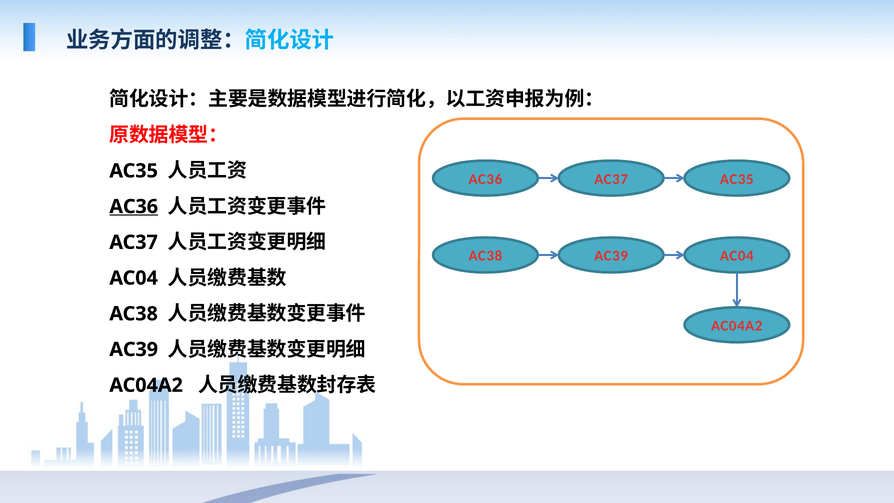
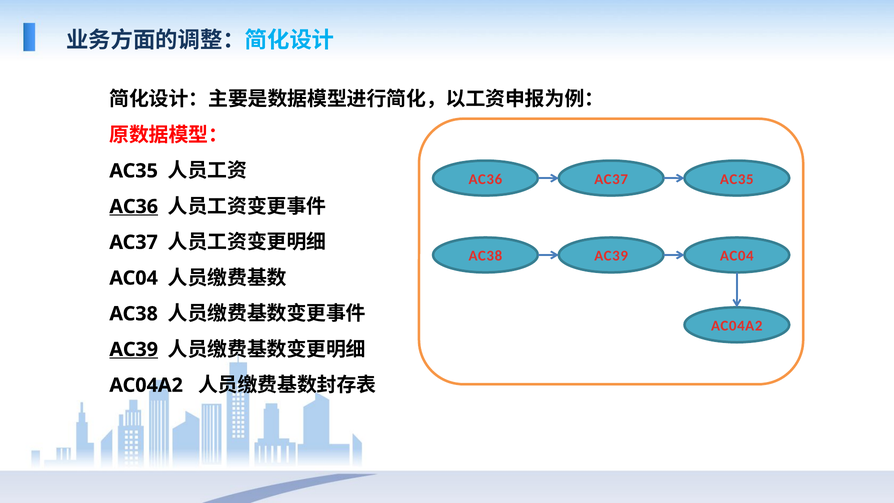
AC39 at (134, 349) underline: none -> present
